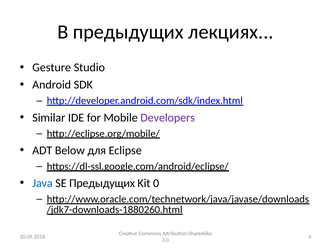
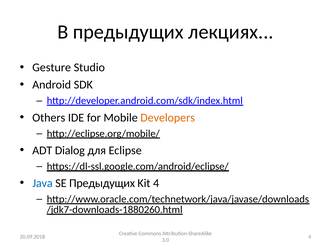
Similar: Similar -> Others
Developers colour: purple -> orange
Below: Below -> Dialog
Kit 0: 0 -> 4
